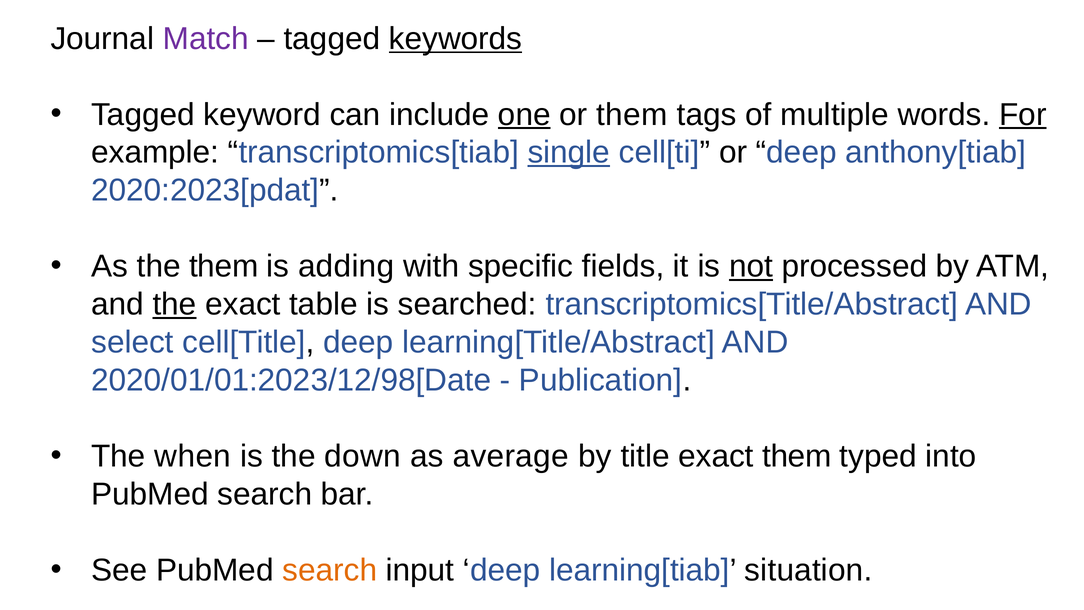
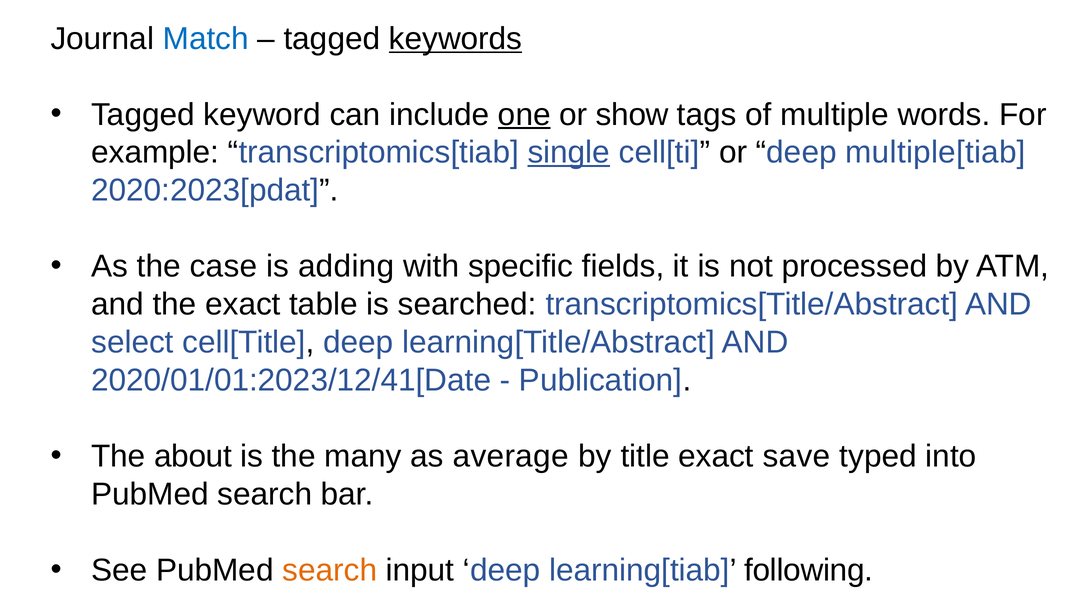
Match colour: purple -> blue
or them: them -> show
For underline: present -> none
anthony[tiab: anthony[tiab -> multiple[tiab
the them: them -> case
not underline: present -> none
the at (175, 304) underline: present -> none
2020/01/01:2023/12/98[Date: 2020/01/01:2023/12/98[Date -> 2020/01/01:2023/12/41[Date
when: when -> about
down: down -> many
exact them: them -> save
situation: situation -> following
